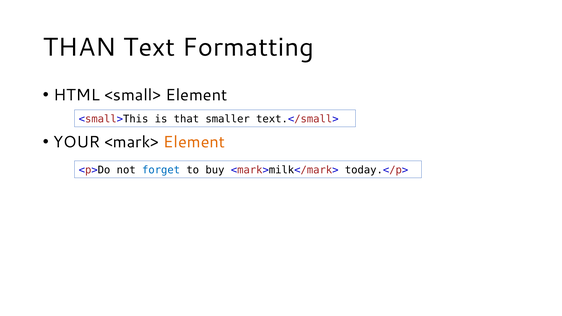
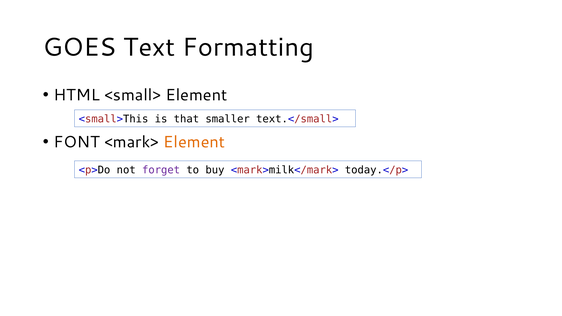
THAN: THAN -> GOES
YOUR: YOUR -> FONT
forget colour: blue -> purple
